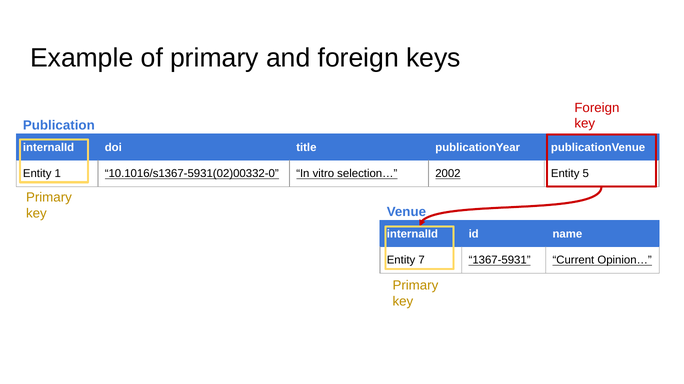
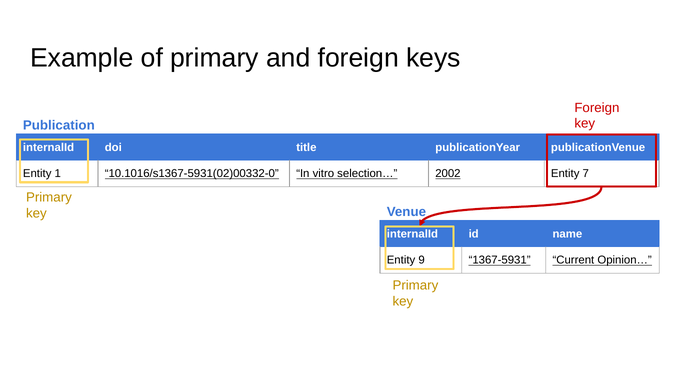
5: 5 -> 7
7: 7 -> 9
